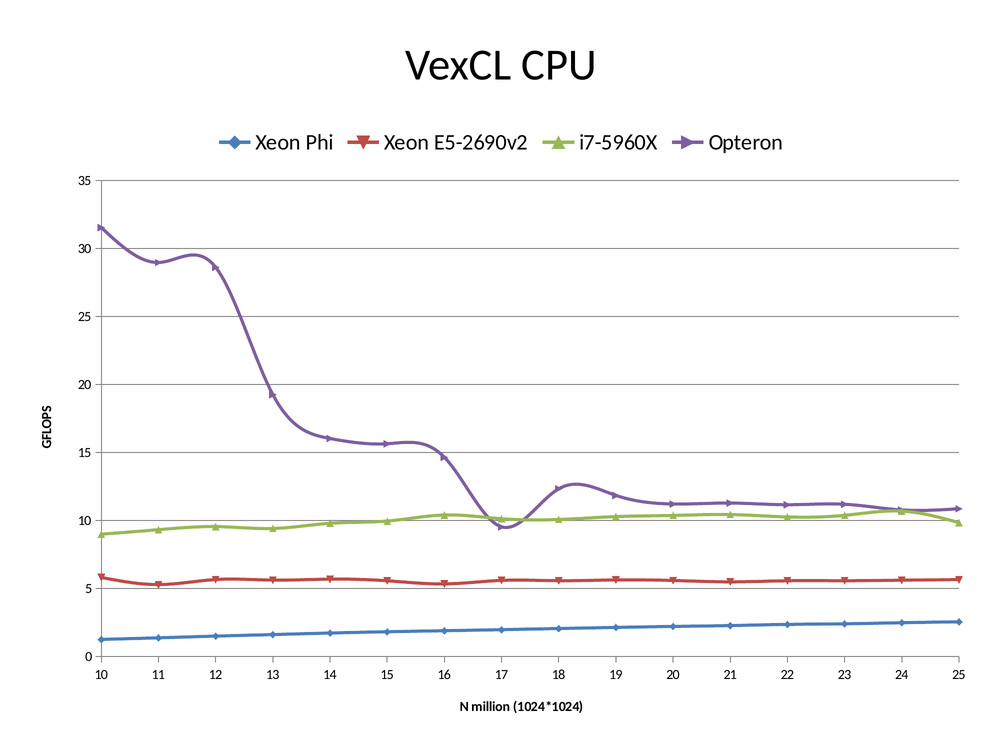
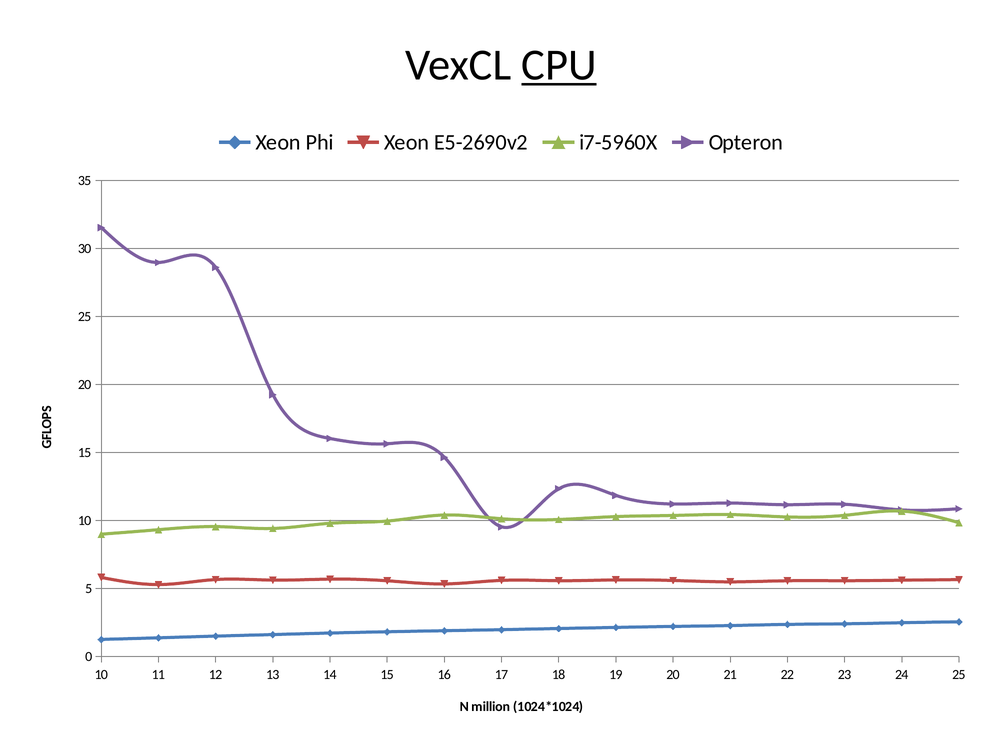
CPU underline: none -> present
